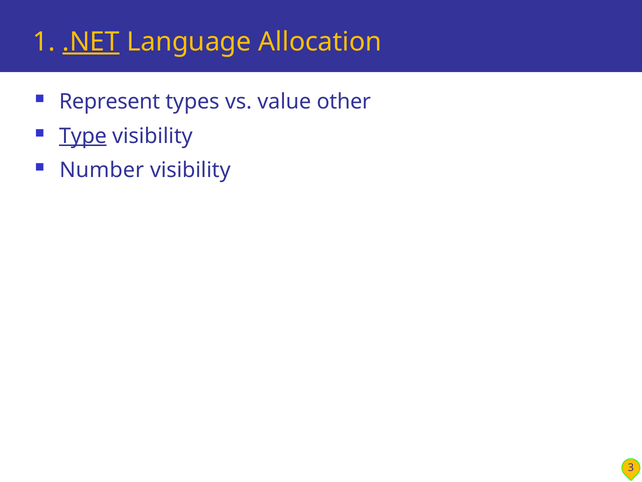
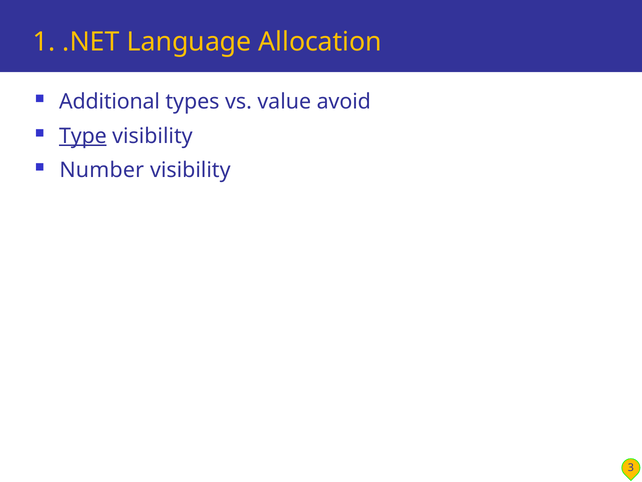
.NET underline: present -> none
Represent: Represent -> Additional
other: other -> avoid
